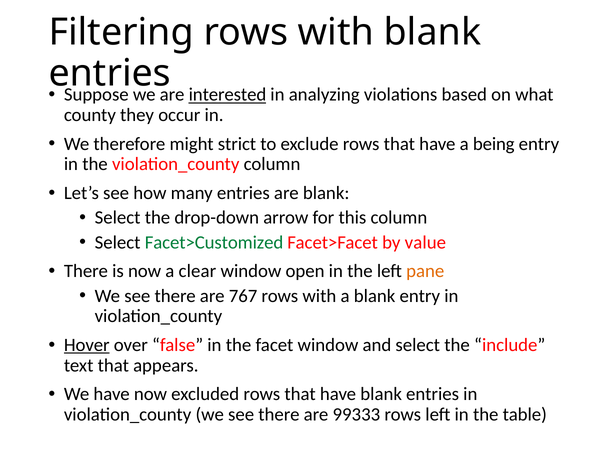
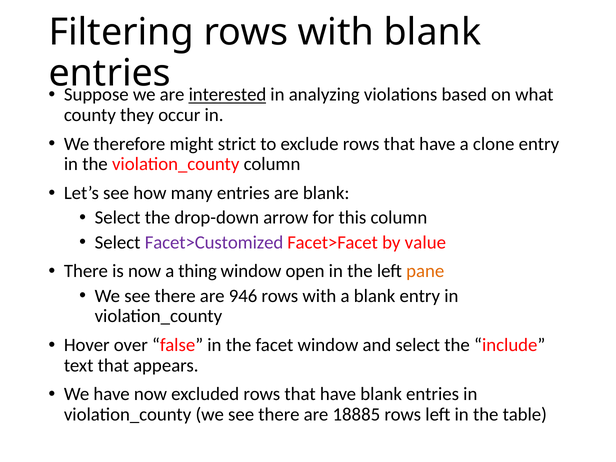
being: being -> clone
Facet>Customized colour: green -> purple
clear: clear -> thing
767: 767 -> 946
Hover underline: present -> none
99333: 99333 -> 18885
